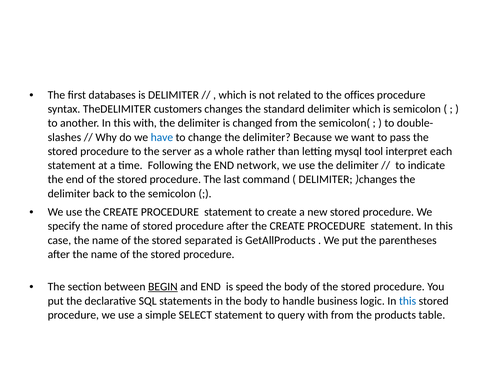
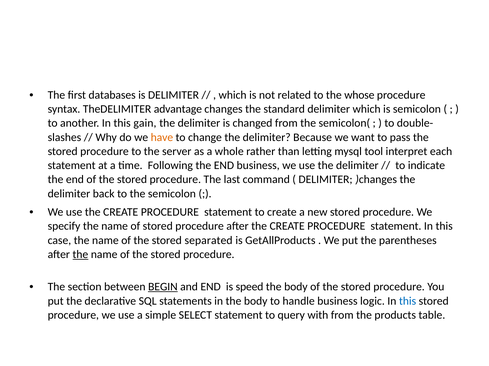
offices: offices -> whose
customers: customers -> advantage
this with: with -> gain
have colour: blue -> orange
END network: network -> business
the at (80, 255) underline: none -> present
